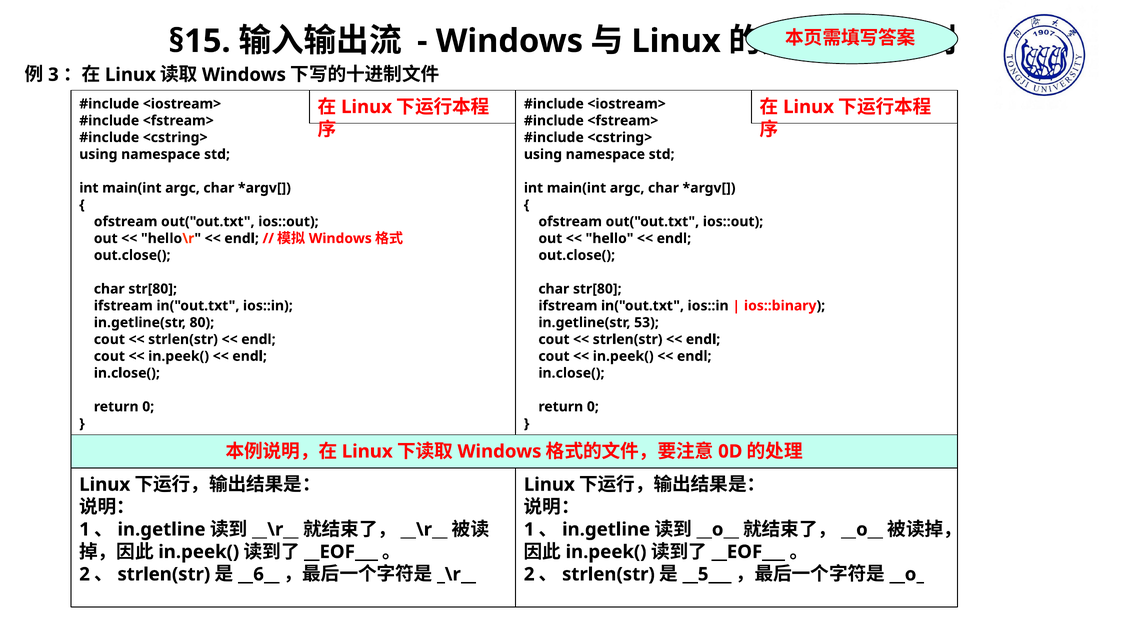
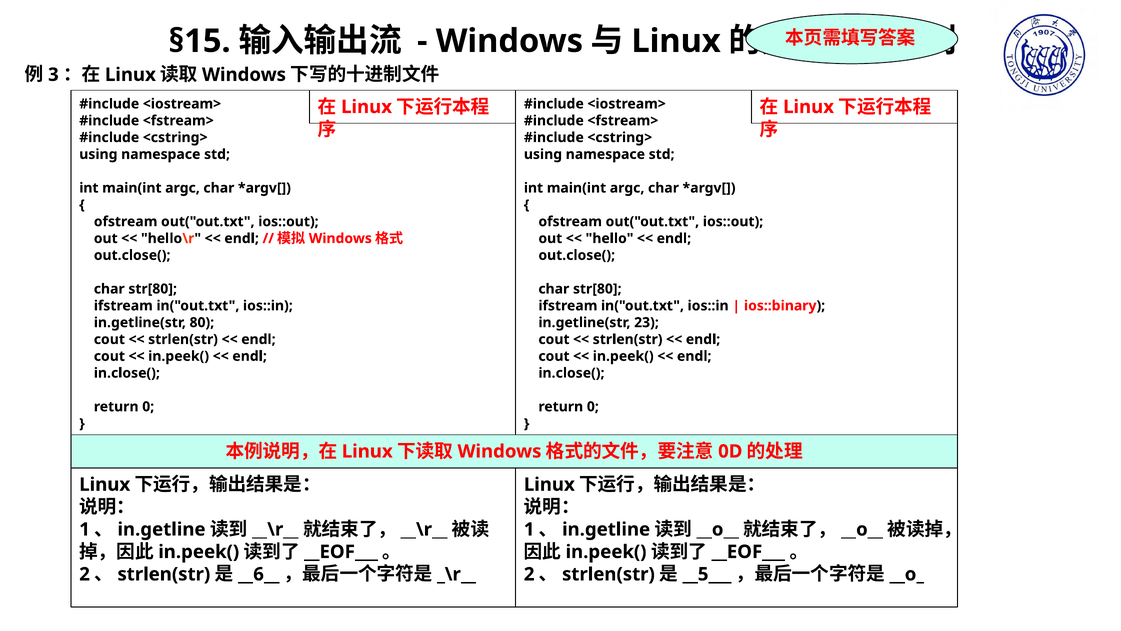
53: 53 -> 23
